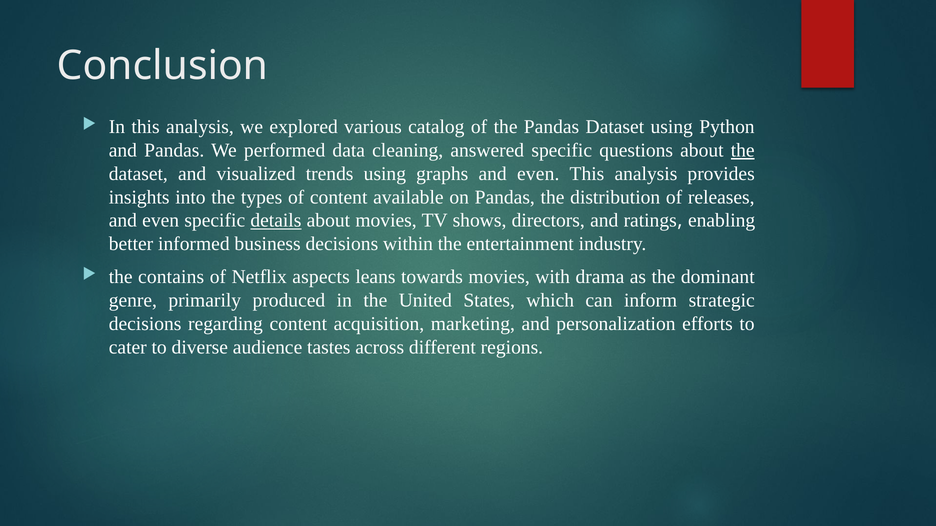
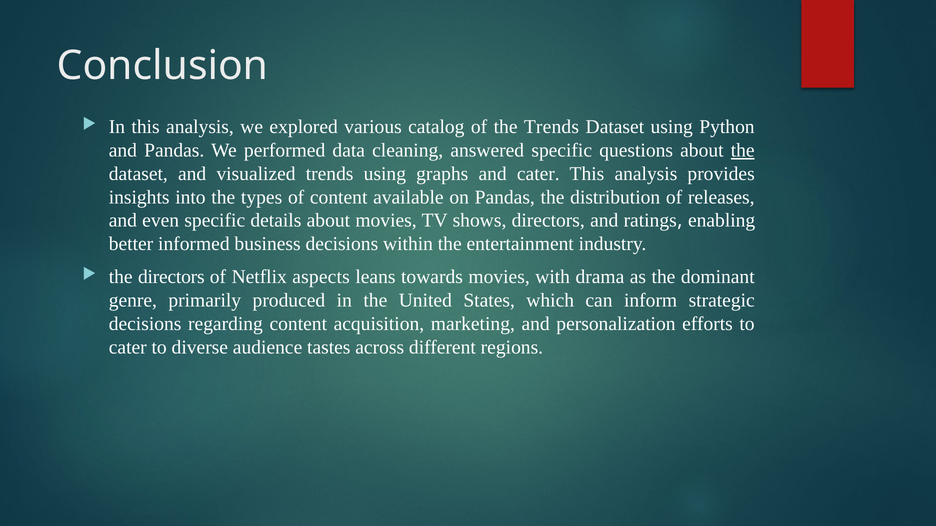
the Pandas: Pandas -> Trends
graphs and even: even -> cater
details underline: present -> none
the contains: contains -> directors
